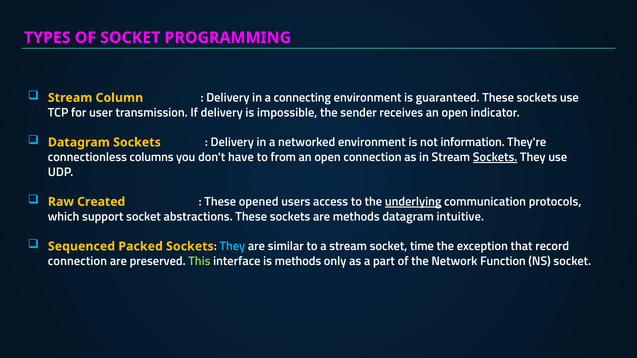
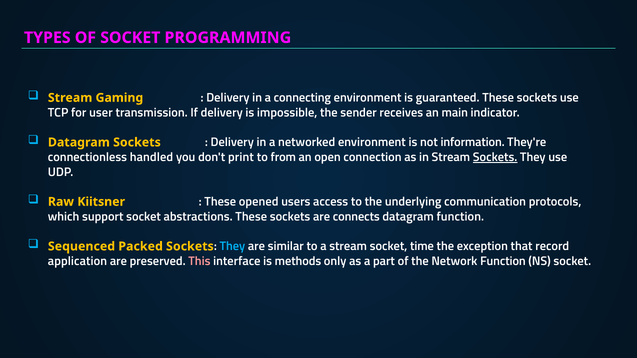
Column: Column -> Gaming
receives an open: open -> main
columns: columns -> handled
have: have -> print
Created: Created -> Kiitsner
underlying underline: present -> none
are methods: methods -> connects
datagram intuitive: intuitive -> function
connection at (77, 261): connection -> application
This colour: light green -> pink
